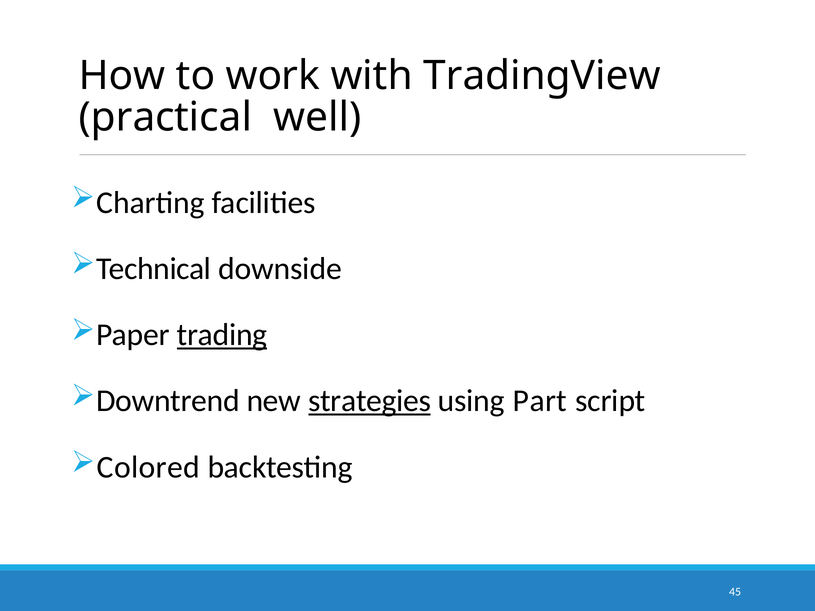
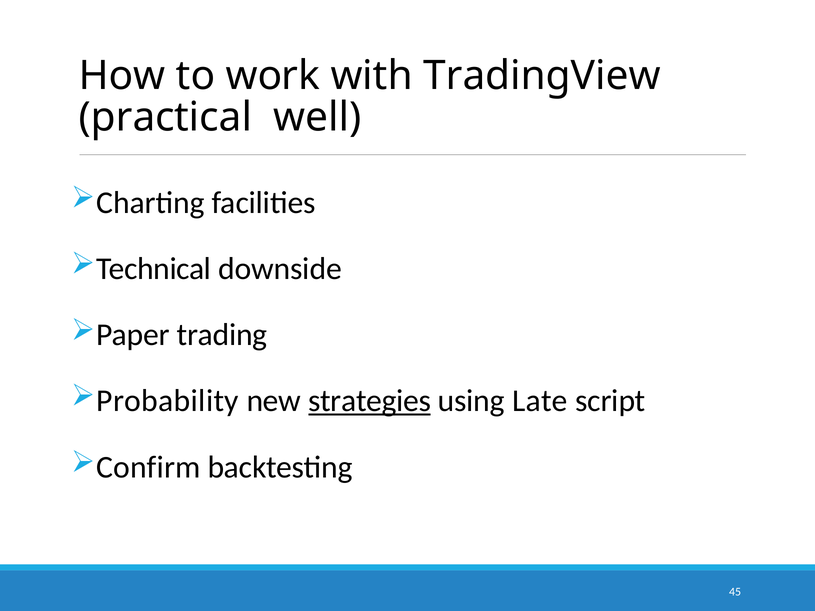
trading underline: present -> none
Downtrend: Downtrend -> Probability
Part: Part -> Late
Colored: Colored -> Confirm
